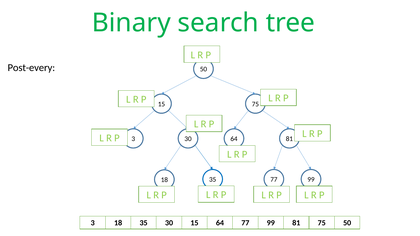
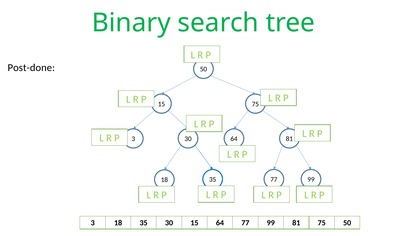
Post-every: Post-every -> Post-done
